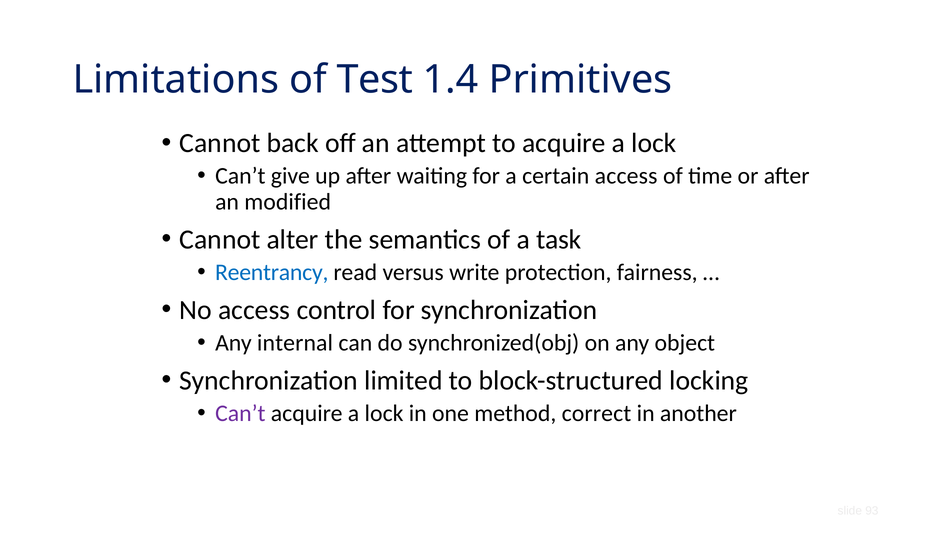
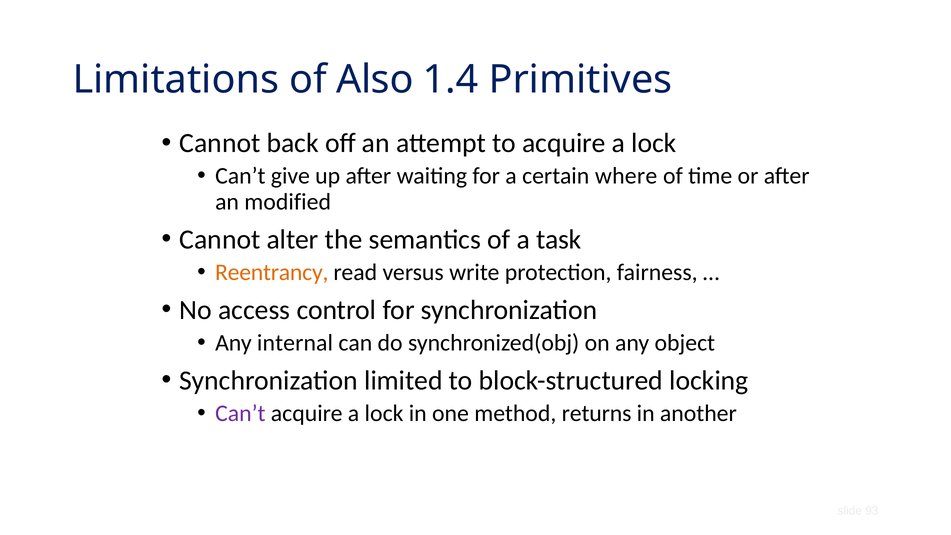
Test: Test -> Also
certain access: access -> where
Reentrancy colour: blue -> orange
correct: correct -> returns
